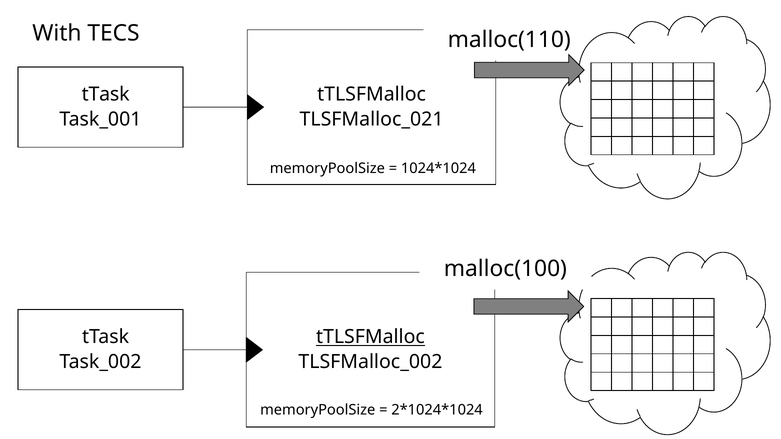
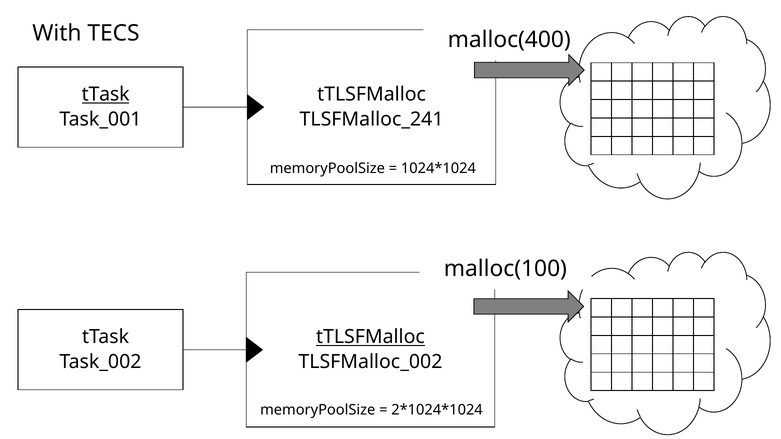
malloc(110: malloc(110 -> malloc(400
tTask at (106, 95) underline: none -> present
TLSFMalloc_021: TLSFMalloc_021 -> TLSFMalloc_241
